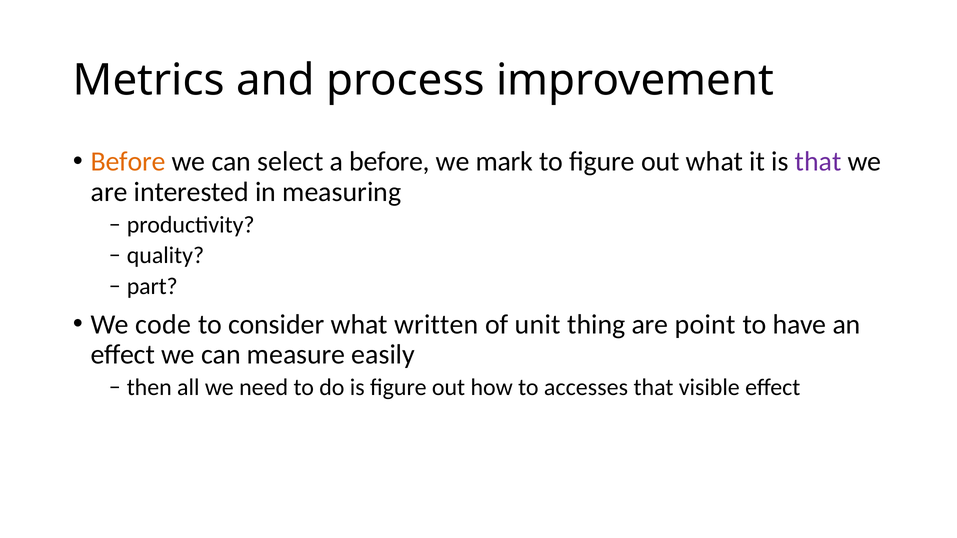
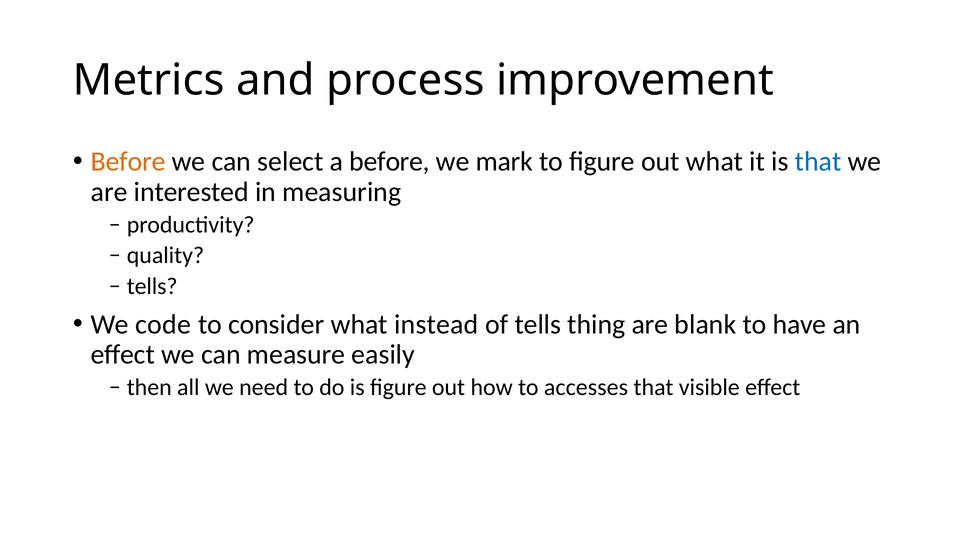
that at (818, 162) colour: purple -> blue
part at (152, 287): part -> tells
written: written -> instead
of unit: unit -> tells
point: point -> blank
